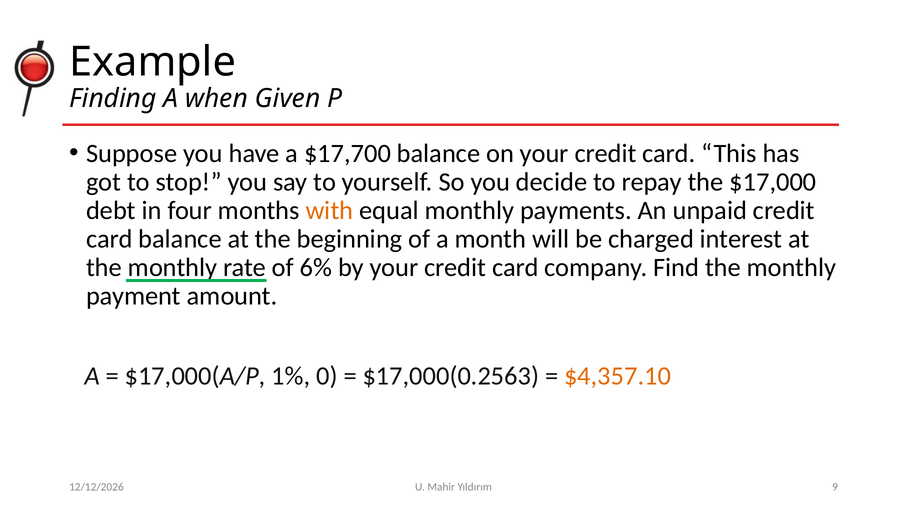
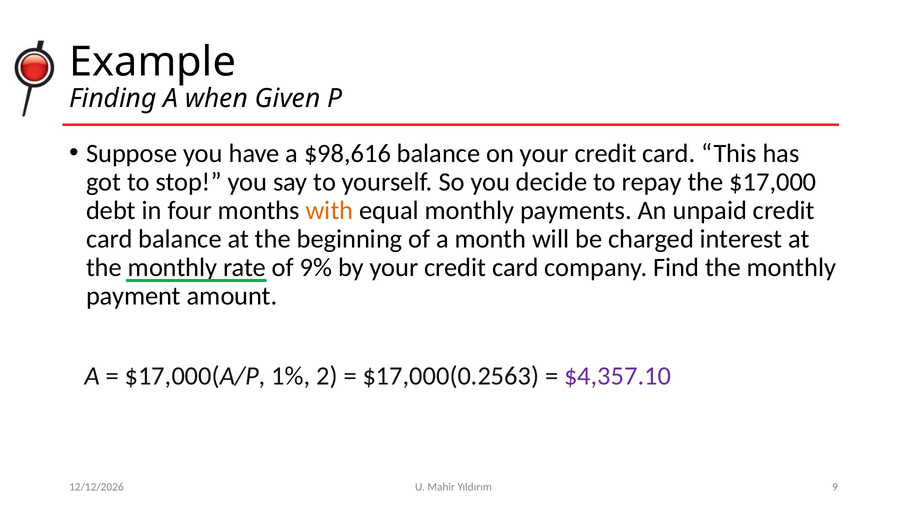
$17,700: $17,700 -> $98,616
6%: 6% -> 9%
0: 0 -> 2
$4,357.10 colour: orange -> purple
